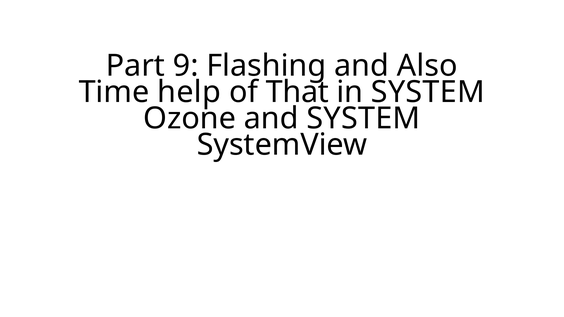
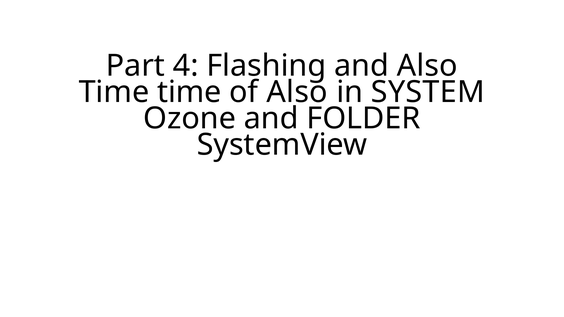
9: 9 -> 4
Time help: help -> time
of That: That -> Also
and SYSTEM: SYSTEM -> FOLDER
